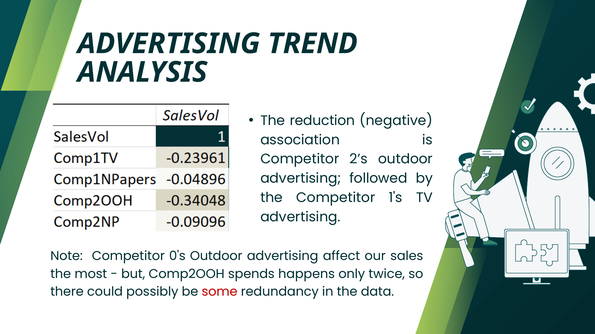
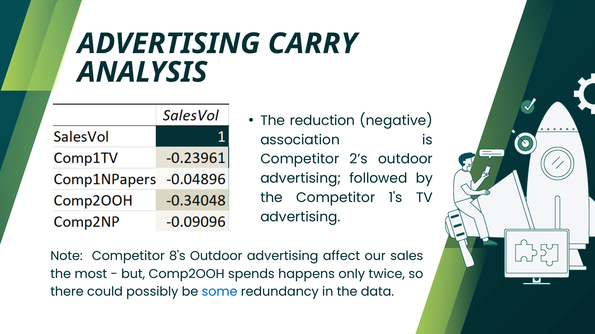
TREND: TREND -> CARRY
0's: 0's -> 8's
some colour: red -> blue
